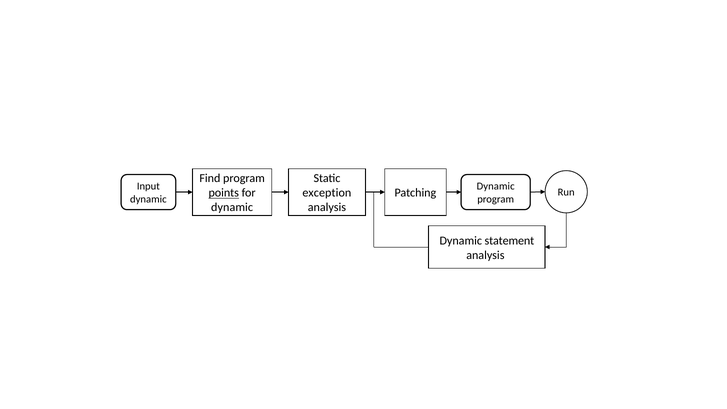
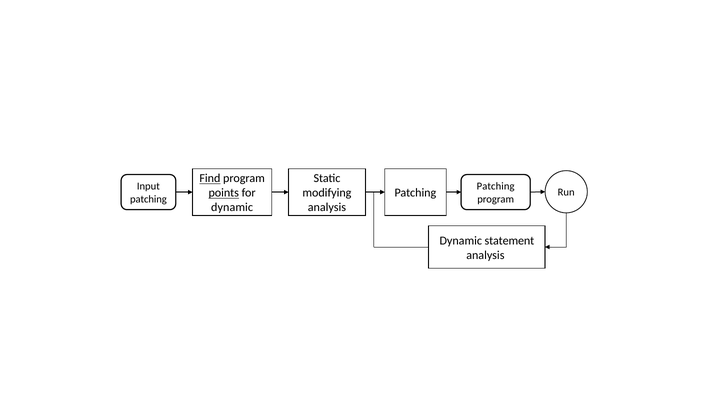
Find underline: none -> present
Dynamic at (496, 186): Dynamic -> Patching
exception: exception -> modifying
dynamic at (148, 199): dynamic -> patching
